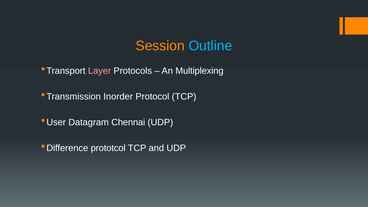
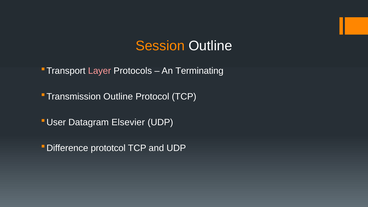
Outline at (210, 46) colour: light blue -> white
Multiplexing: Multiplexing -> Terminating
Inorder at (118, 97): Inorder -> Outline
Chennai: Chennai -> Elsevier
